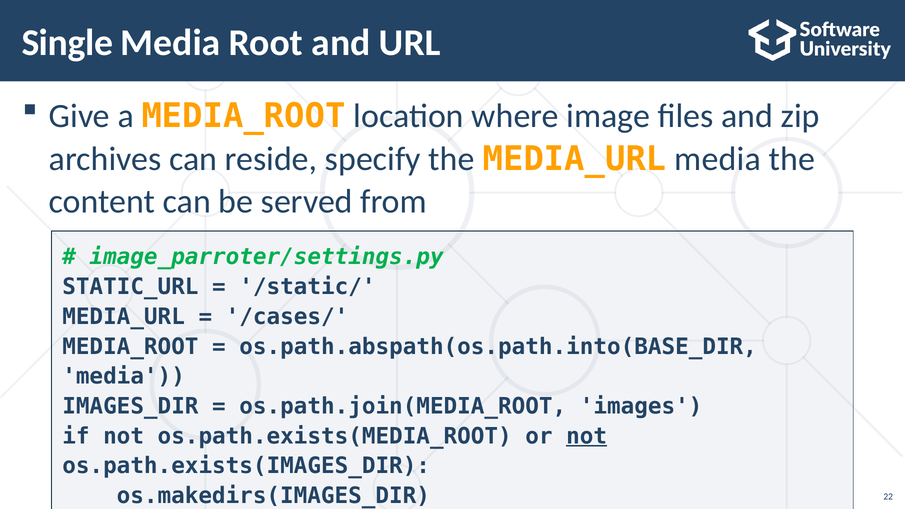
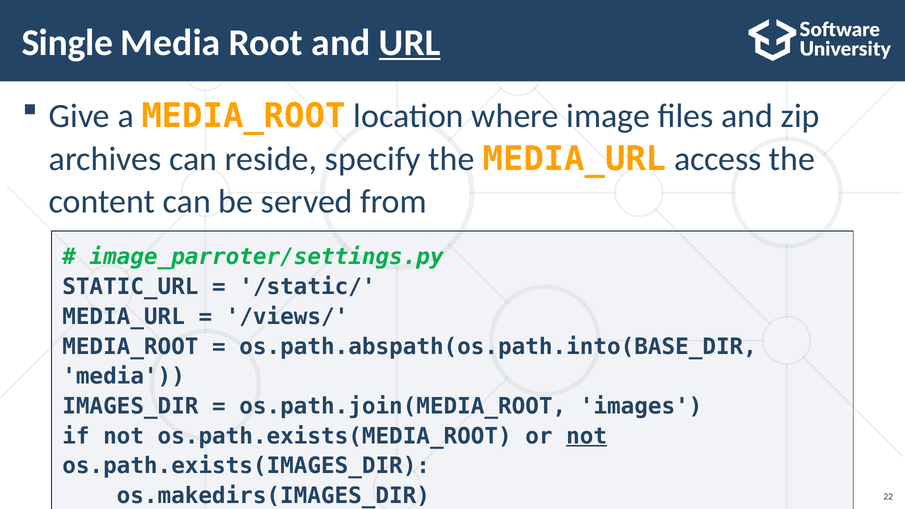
URL underline: none -> present
MEDIA_URL media: media -> access
/cases/: /cases/ -> /views/
